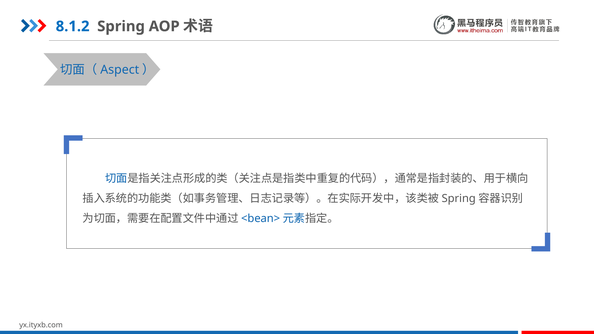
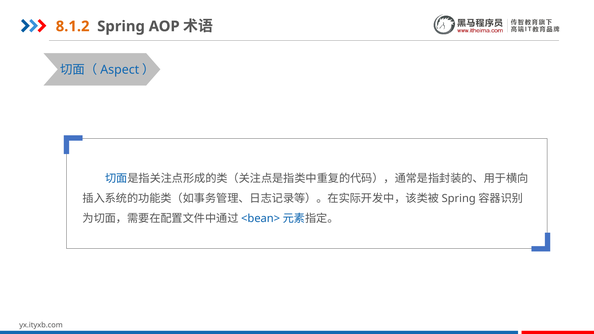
8.1.2 colour: blue -> orange
